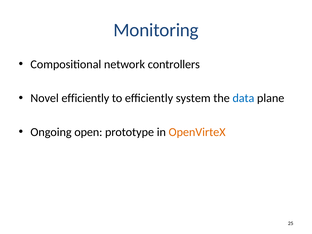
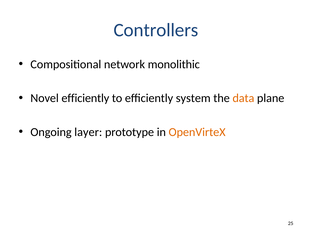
Monitoring: Monitoring -> Controllers
controllers: controllers -> monolithic
data colour: blue -> orange
open: open -> layer
